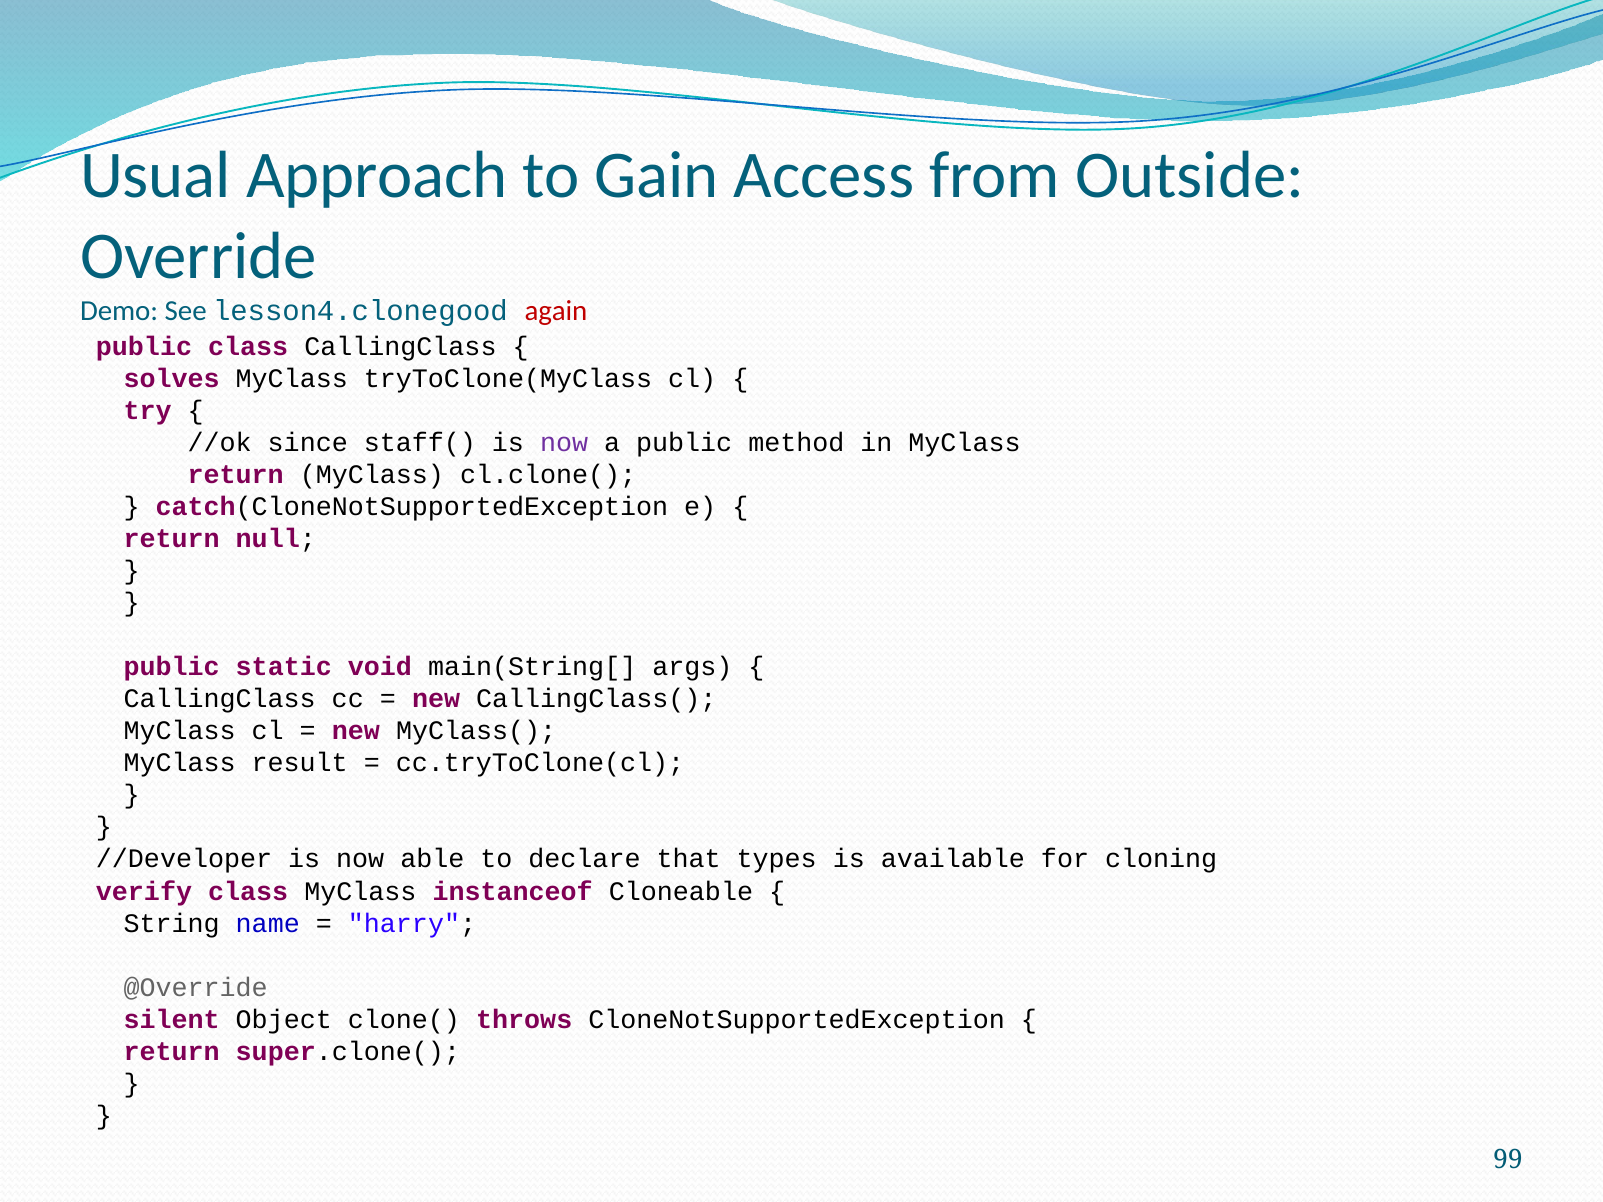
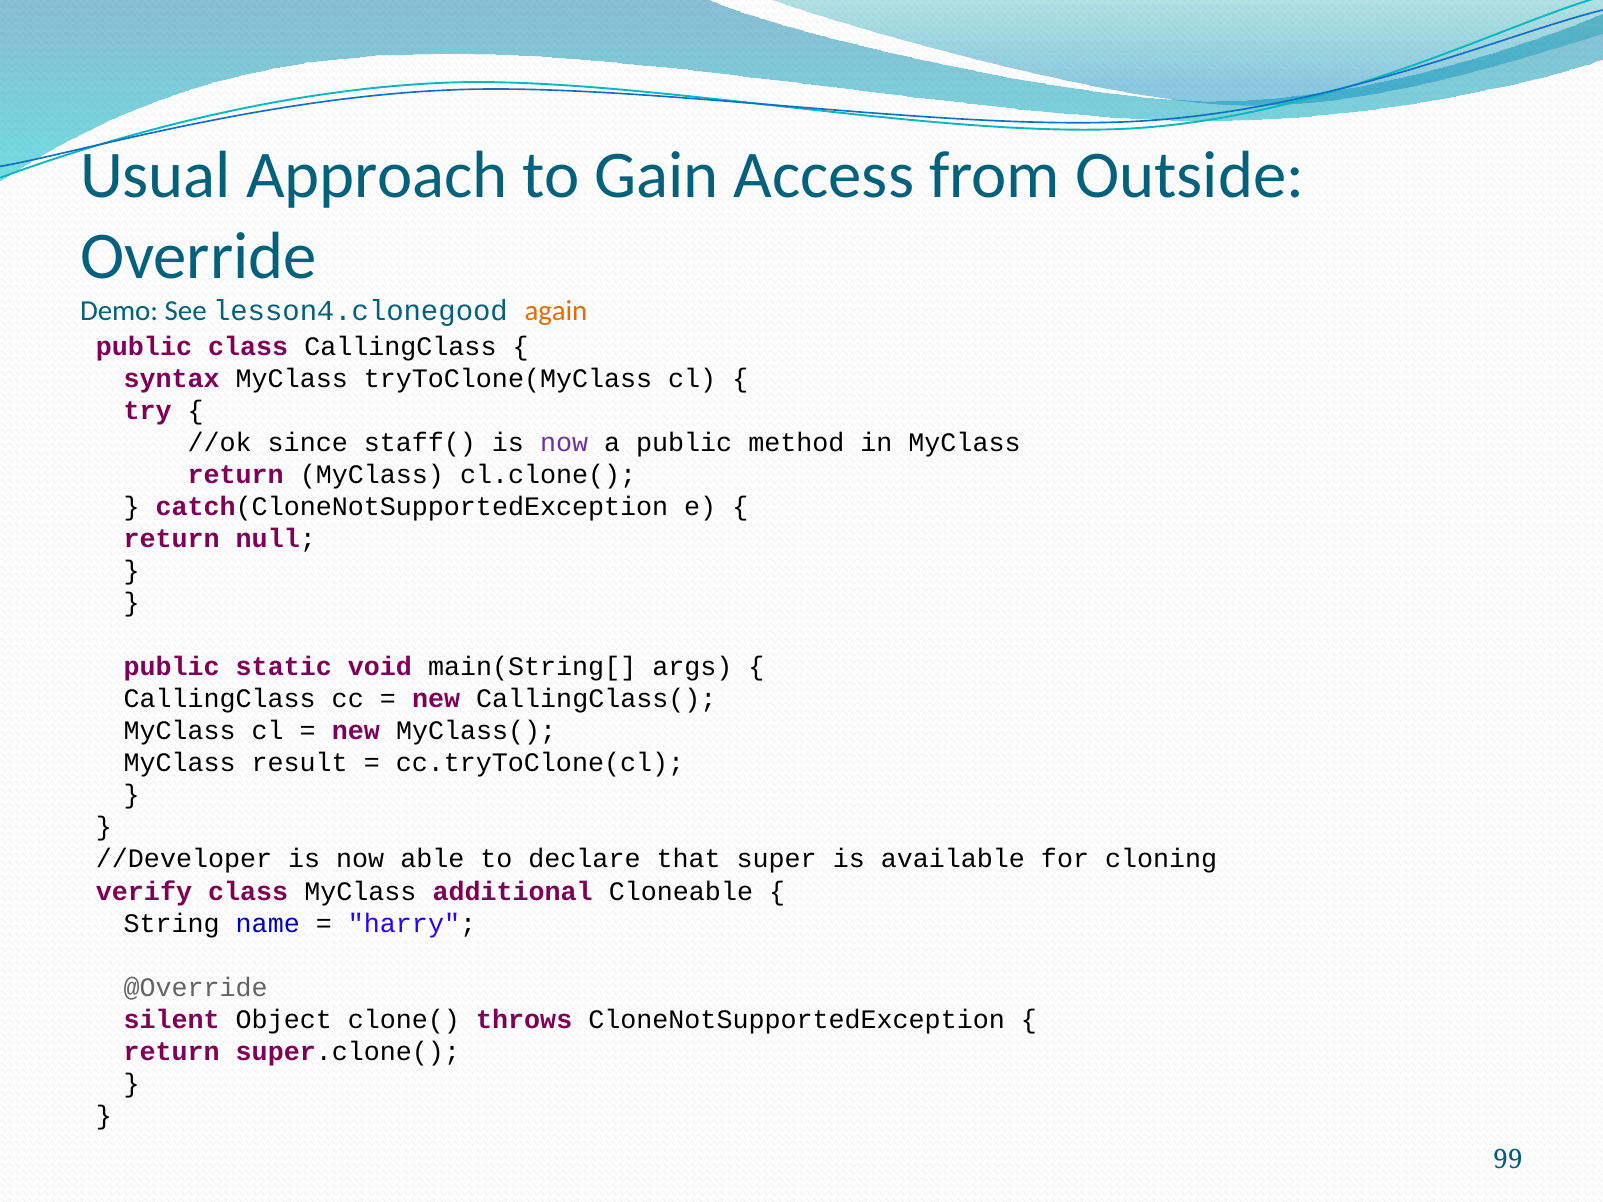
again colour: red -> orange
solves: solves -> syntax
types: types -> super
instanceof: instanceof -> additional
